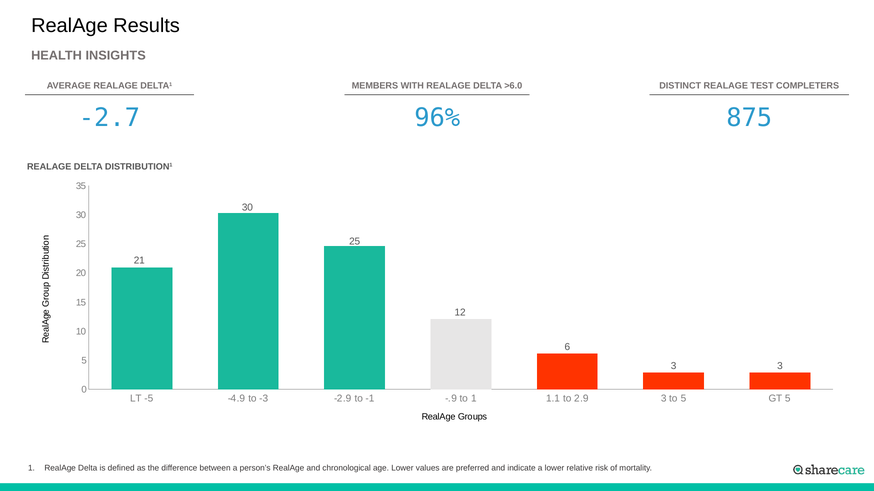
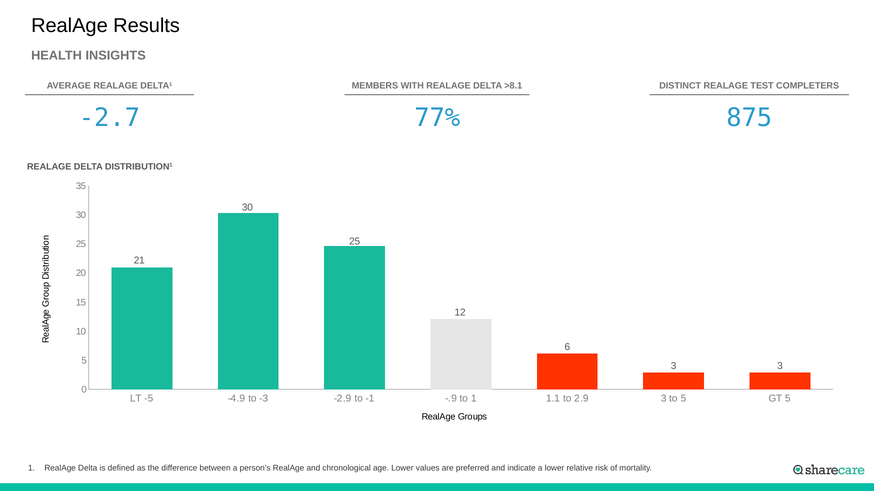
>6.0: >6.0 -> >8.1
96%: 96% -> 77%
